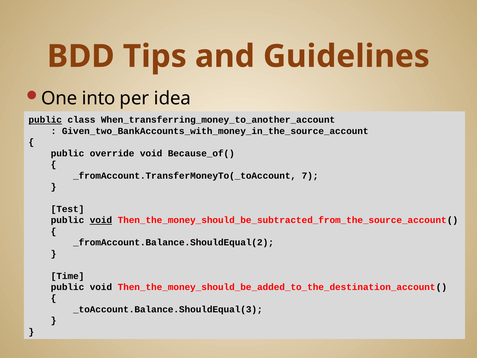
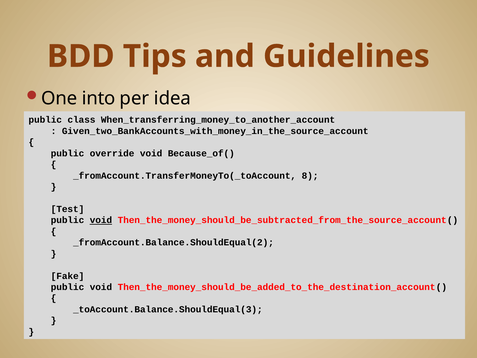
public at (45, 120) underline: present -> none
7: 7 -> 8
Time: Time -> Fake
